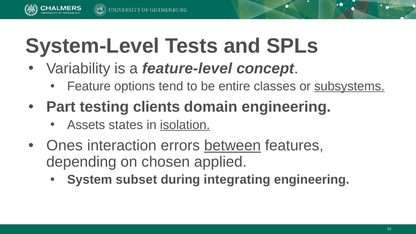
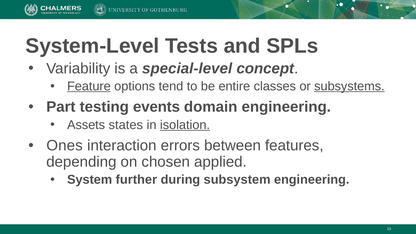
feature-level: feature-level -> special-level
Feature underline: none -> present
clients: clients -> events
between underline: present -> none
subset: subset -> further
integrating: integrating -> subsystem
